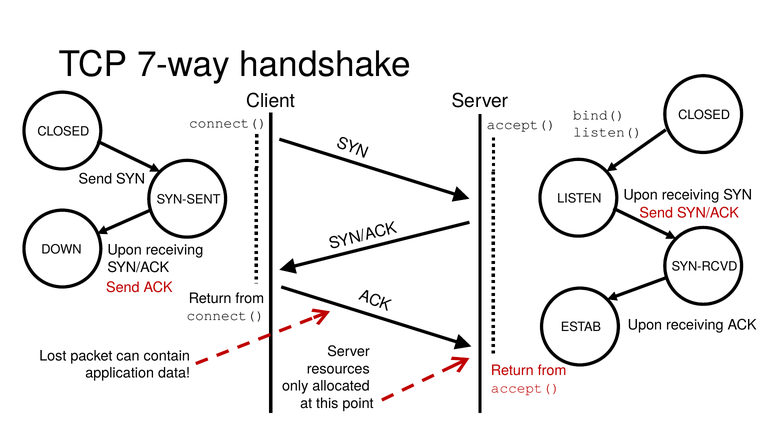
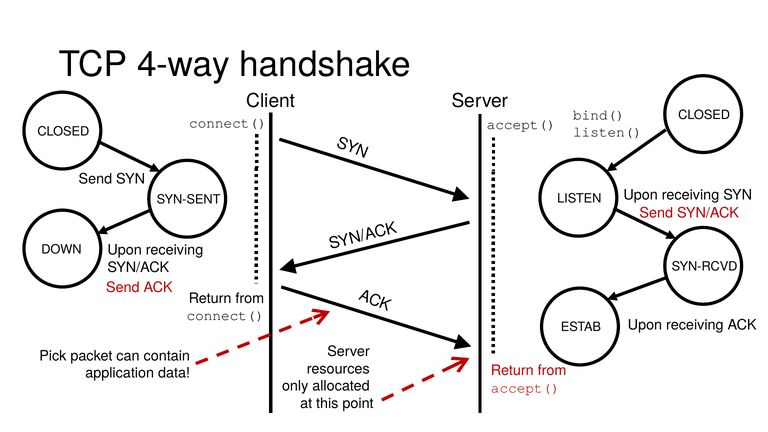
7-way: 7-way -> 4-way
Lost: Lost -> Pick
